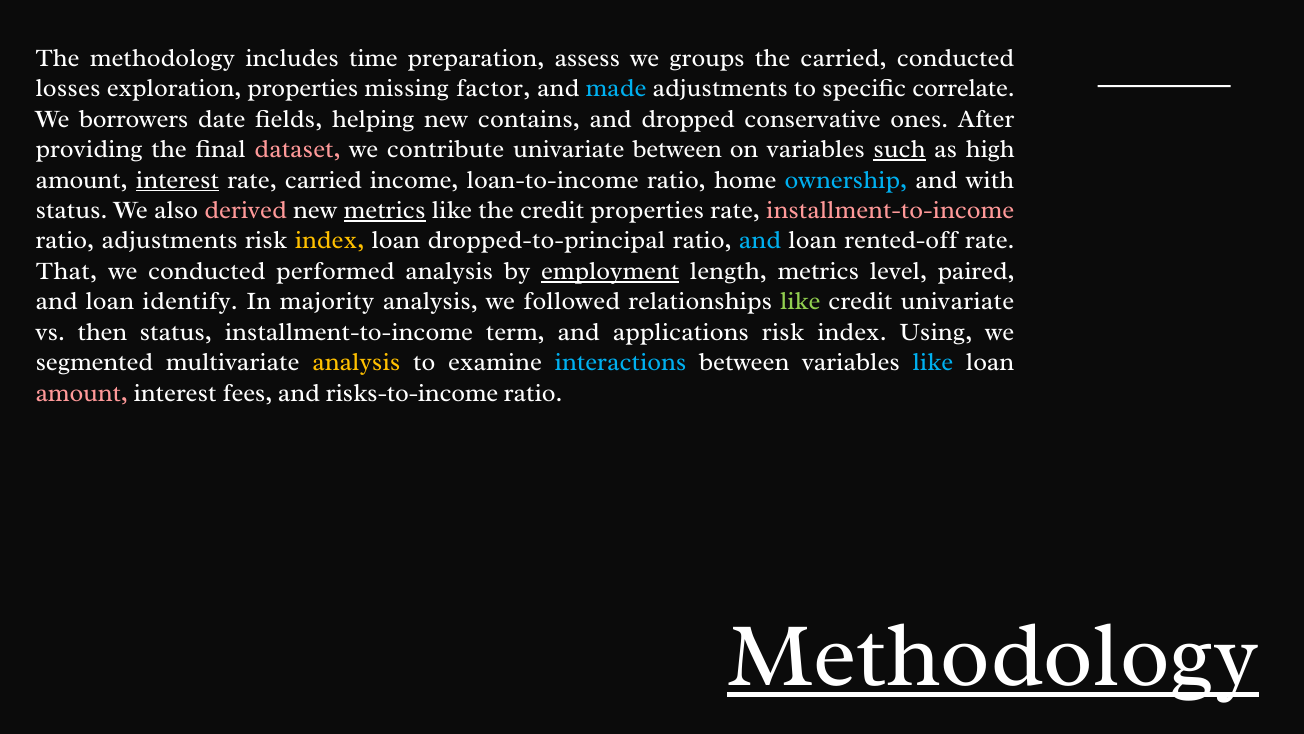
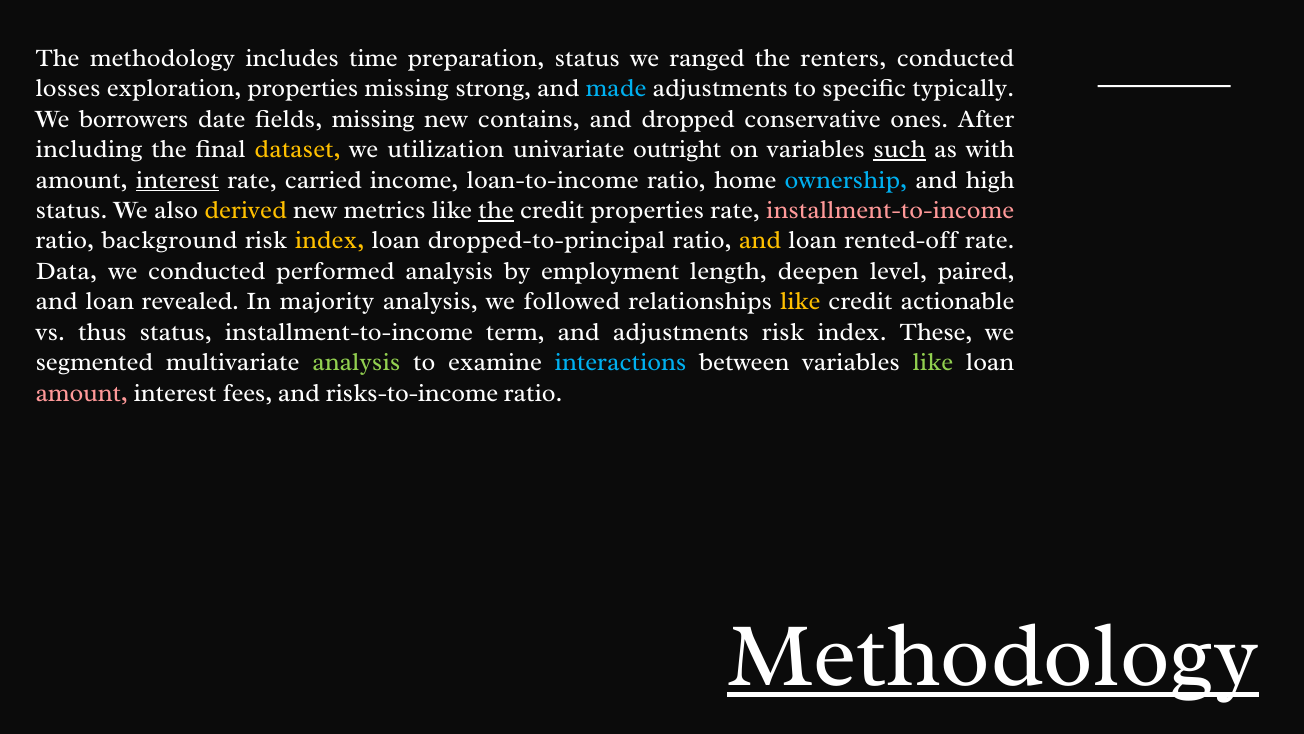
preparation assess: assess -> status
groups: groups -> ranged
the carried: carried -> renters
factor: factor -> strong
correlate: correlate -> typically
fields helping: helping -> missing
providing: providing -> including
dataset colour: pink -> yellow
contribute: contribute -> utilization
univariate between: between -> outright
high: high -> with
with: with -> high
derived colour: pink -> yellow
metrics at (385, 210) underline: present -> none
the at (496, 210) underline: none -> present
ratio adjustments: adjustments -> background
and at (760, 240) colour: light blue -> yellow
That: That -> Data
employment underline: present -> none
length metrics: metrics -> deepen
identify: identify -> revealed
like at (800, 301) colour: light green -> yellow
credit univariate: univariate -> actionable
then: then -> thus
and applications: applications -> adjustments
Using: Using -> These
analysis at (356, 362) colour: yellow -> light green
like at (933, 362) colour: light blue -> light green
